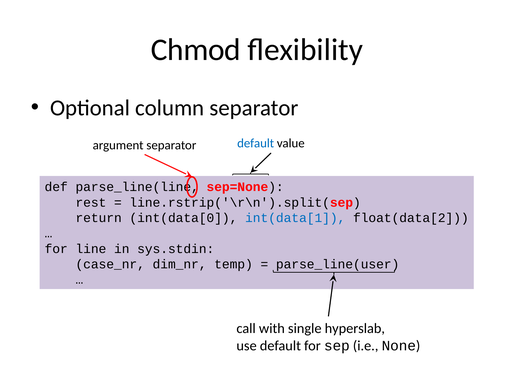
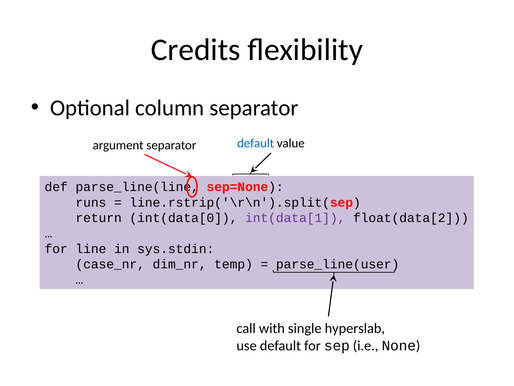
Chmod: Chmod -> Credits
rest: rest -> runs
int(data[1 colour: blue -> purple
